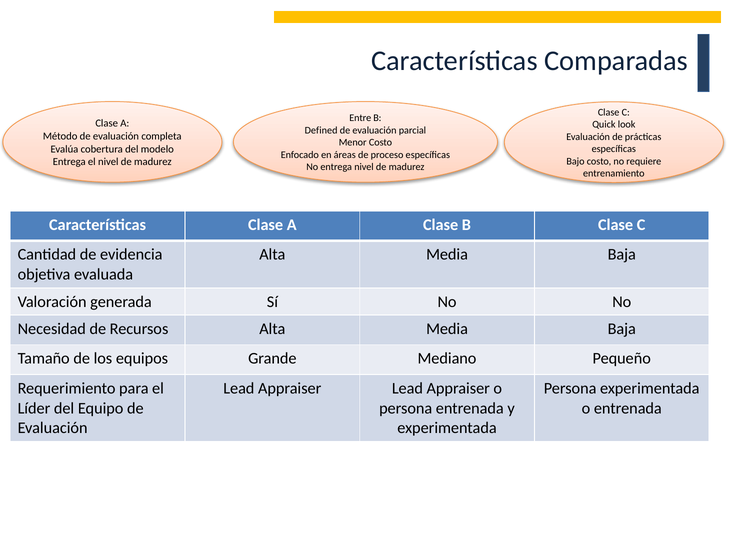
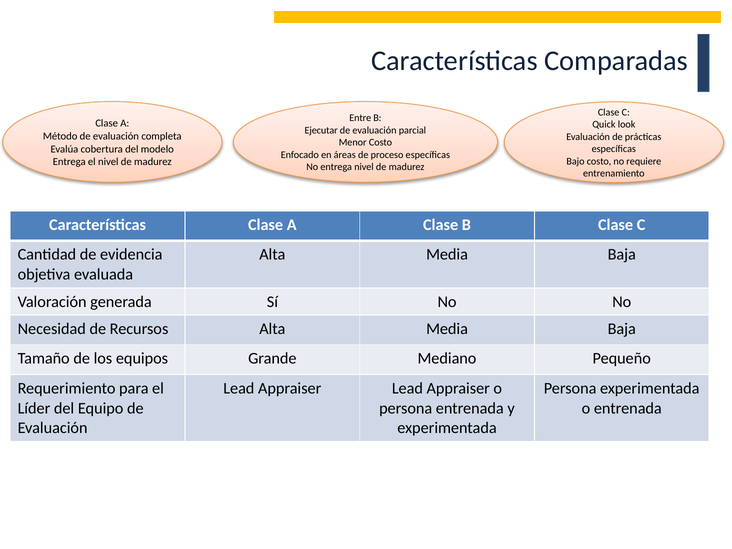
Defined: Defined -> Ejecutar
